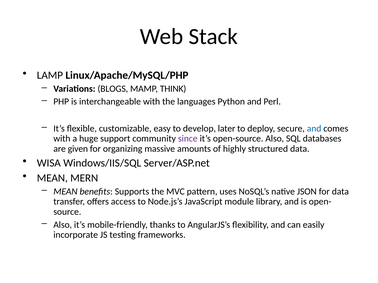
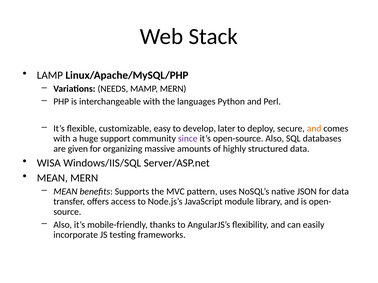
BLOGS: BLOGS -> NEEDS
MAMP THINK: THINK -> MERN
and at (314, 129) colour: blue -> orange
